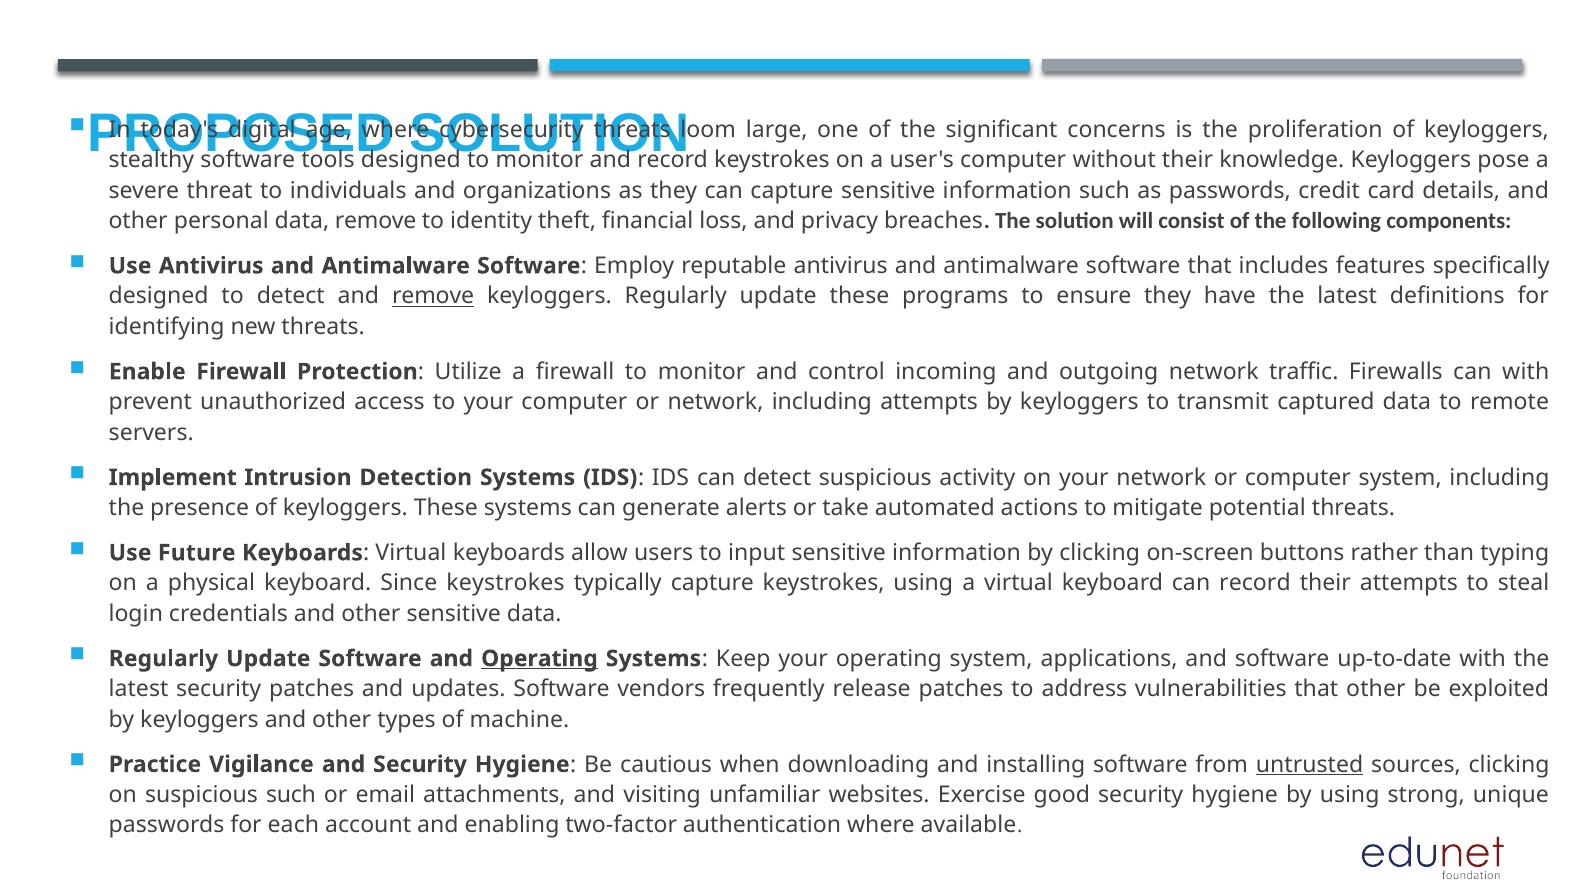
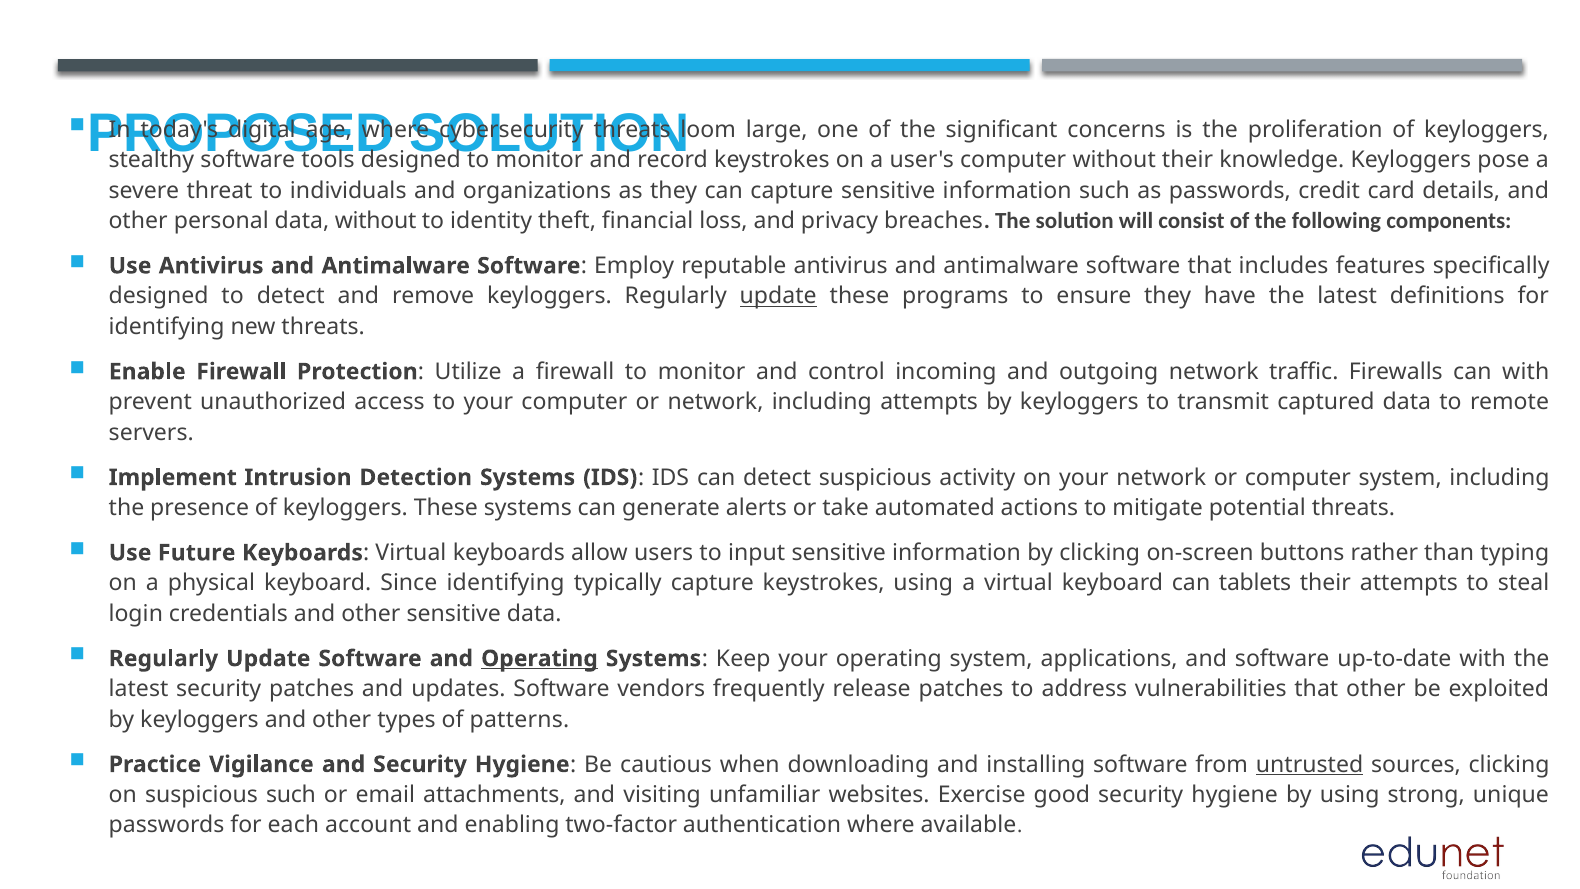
data remove: remove -> without
remove at (433, 296) underline: present -> none
update at (778, 296) underline: none -> present
Since keystrokes: keystrokes -> identifying
can record: record -> tablets
machine: machine -> patterns
